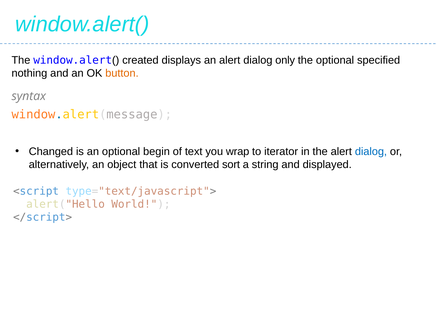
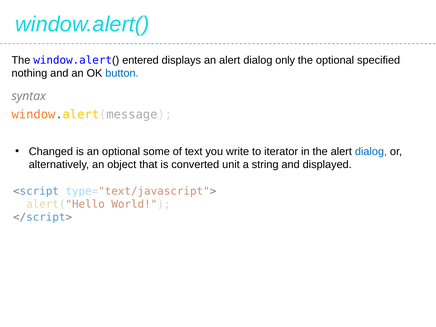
created: created -> entered
button colour: orange -> blue
begin: begin -> some
wrap: wrap -> write
sort: sort -> unit
